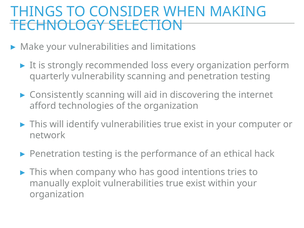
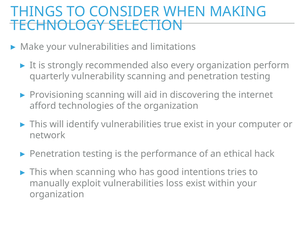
loss: loss -> also
Consistently: Consistently -> Provisioning
when company: company -> scanning
exploit vulnerabilities true: true -> loss
